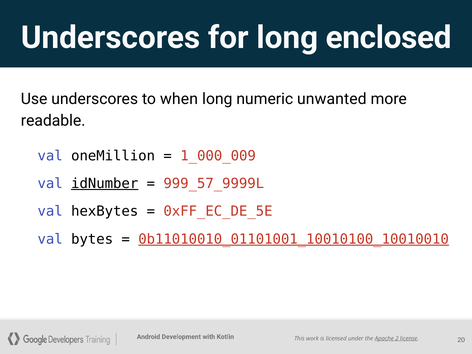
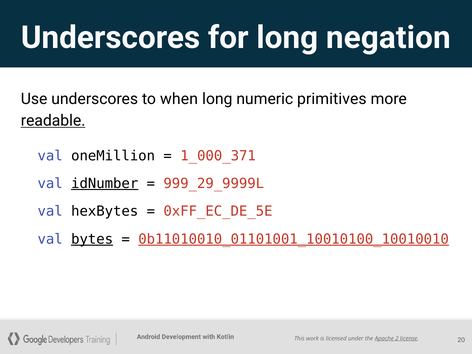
enclosed: enclosed -> negation
unwanted: unwanted -> primitives
readable underline: none -> present
1_000_009: 1_000_009 -> 1_000_371
999_57_9999L: 999_57_9999L -> 999_29_9999L
bytes underline: none -> present
